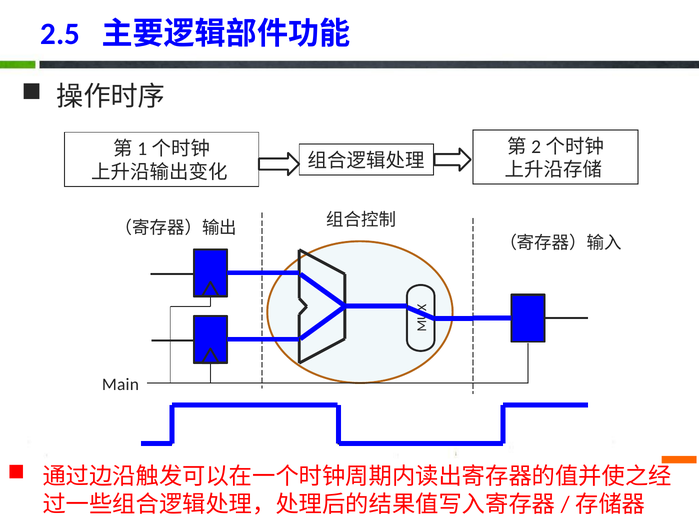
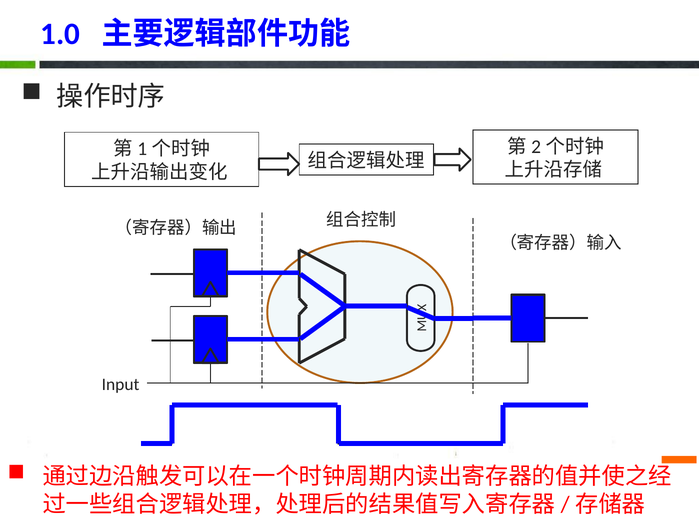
2.5: 2.5 -> 1.0
Main: Main -> Input
